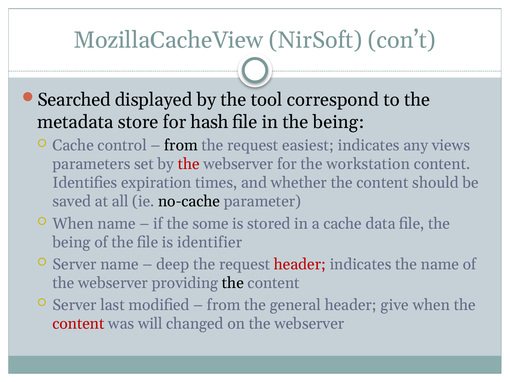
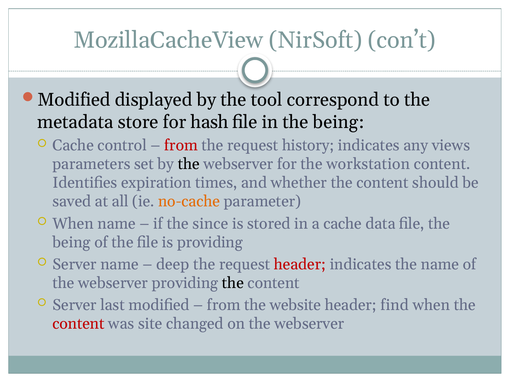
Searched at (74, 100): Searched -> Modified
from at (181, 146) colour: black -> red
easiest: easiest -> history
the at (189, 164) colour: red -> black
no-cache colour: black -> orange
some: some -> since
is identifier: identifier -> providing
general: general -> website
give: give -> find
will: will -> site
